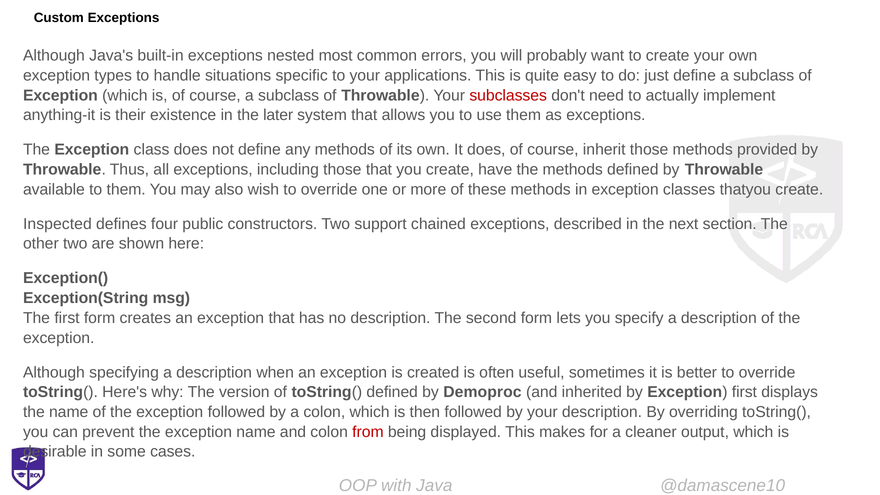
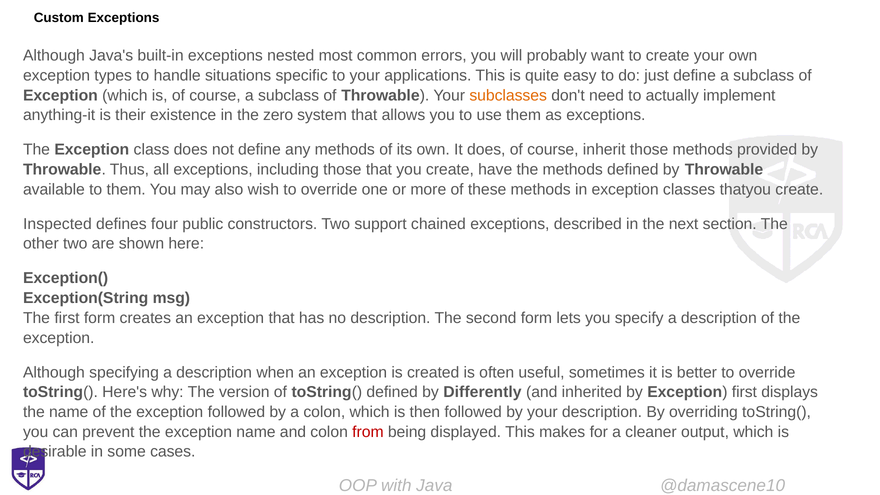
subclasses colour: red -> orange
later: later -> zero
Demoproc: Demoproc -> Differently
